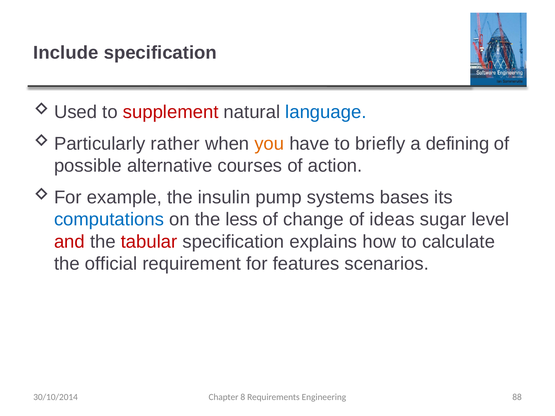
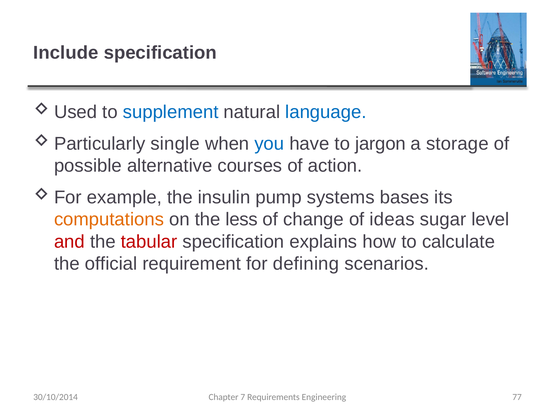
supplement colour: red -> blue
rather: rather -> single
you colour: orange -> blue
briefly: briefly -> jargon
defining: defining -> storage
computations colour: blue -> orange
features: features -> defining
8: 8 -> 7
88: 88 -> 77
